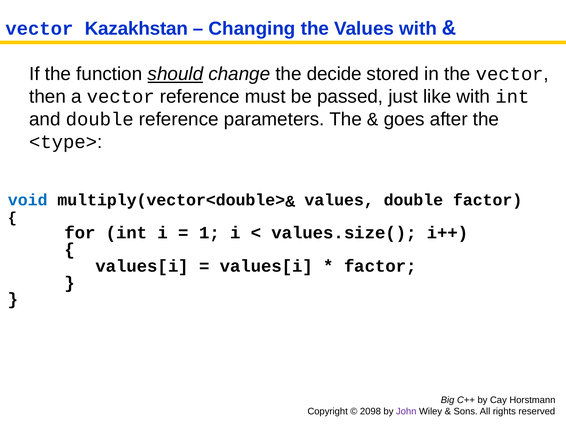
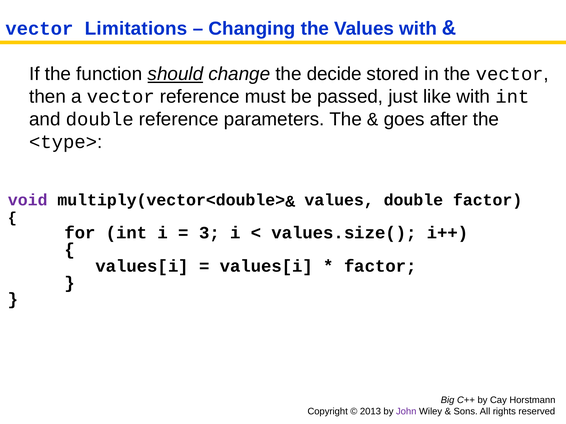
Kazakhstan: Kazakhstan -> Limitations
void colour: blue -> purple
1: 1 -> 3
2098: 2098 -> 2013
